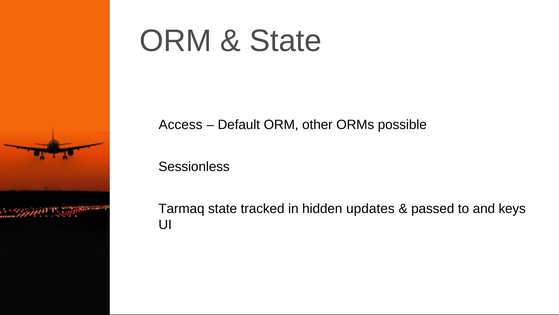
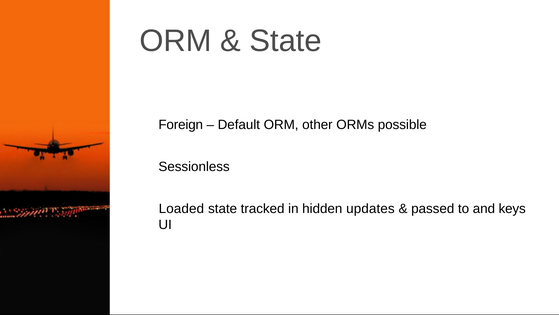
Access: Access -> Foreign
Tarmaq: Tarmaq -> Loaded
